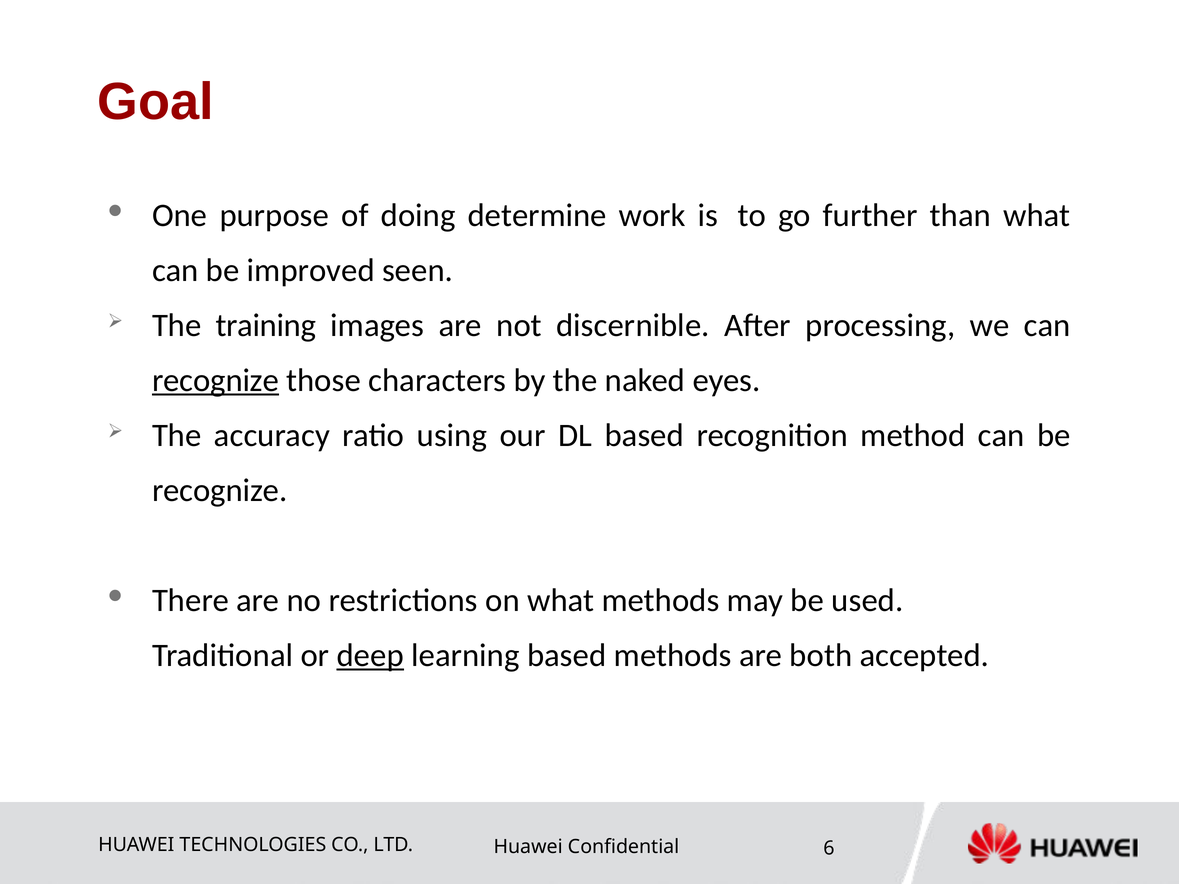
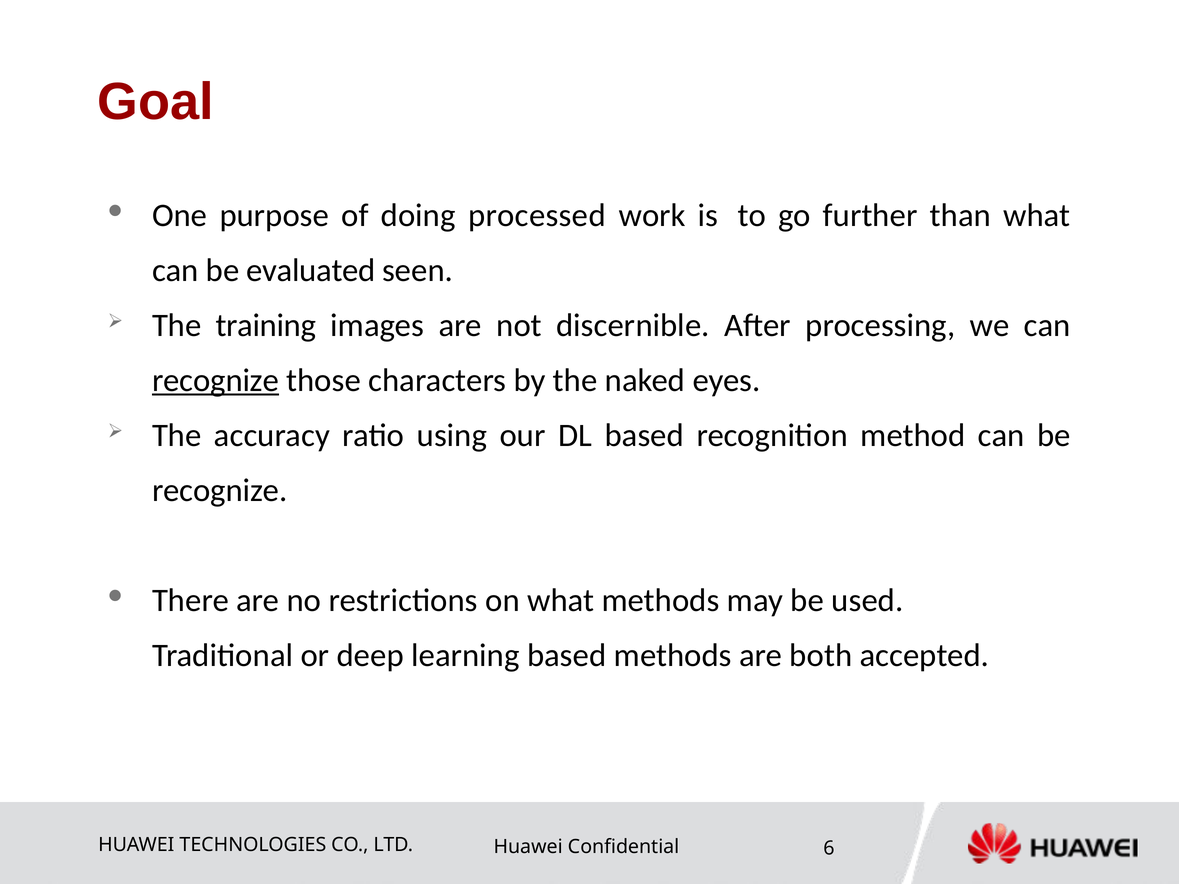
determine: determine -> processed
improved: improved -> evaluated
deep underline: present -> none
